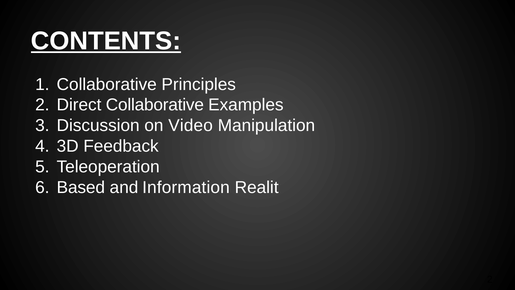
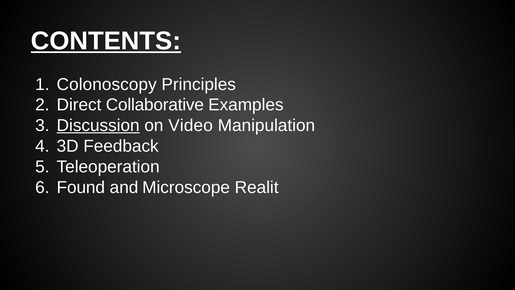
Collaborative at (107, 84): Collaborative -> Colonoscopy
Discussion underline: none -> present
Based: Based -> Found
Information: Information -> Microscope
